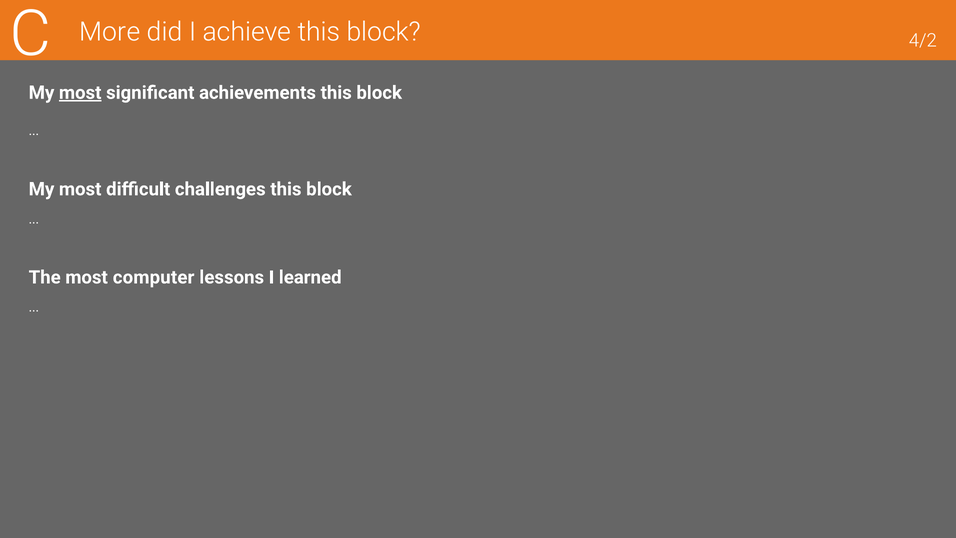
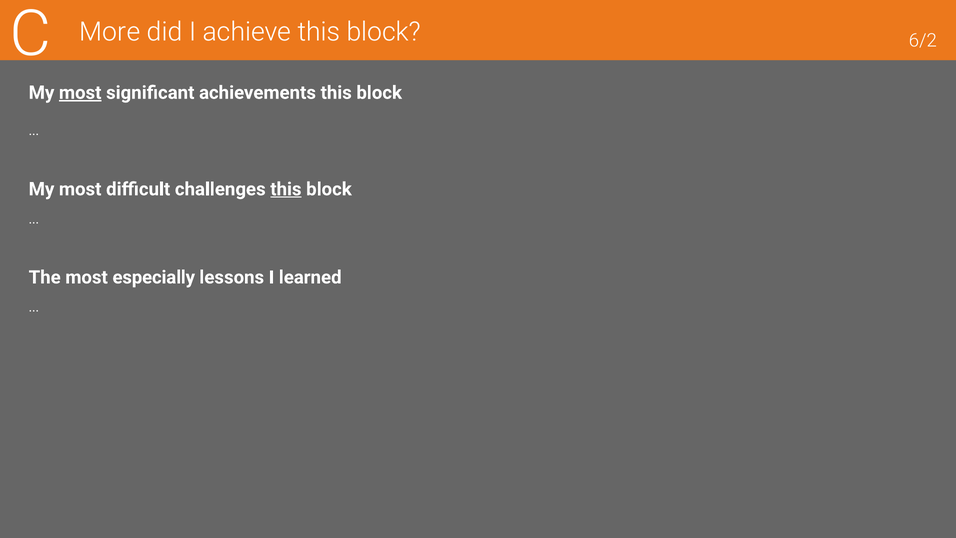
4/2: 4/2 -> 6/2
this at (286, 189) underline: none -> present
computer: computer -> especially
